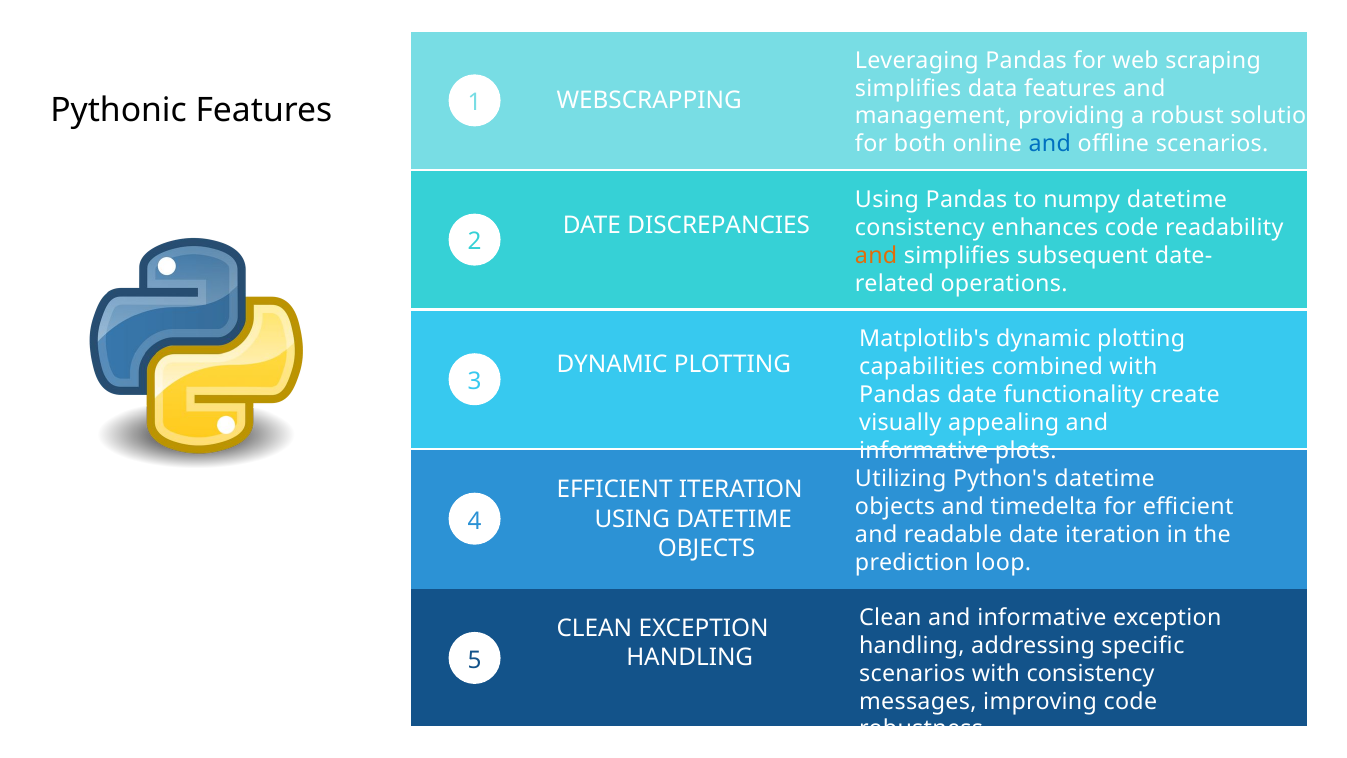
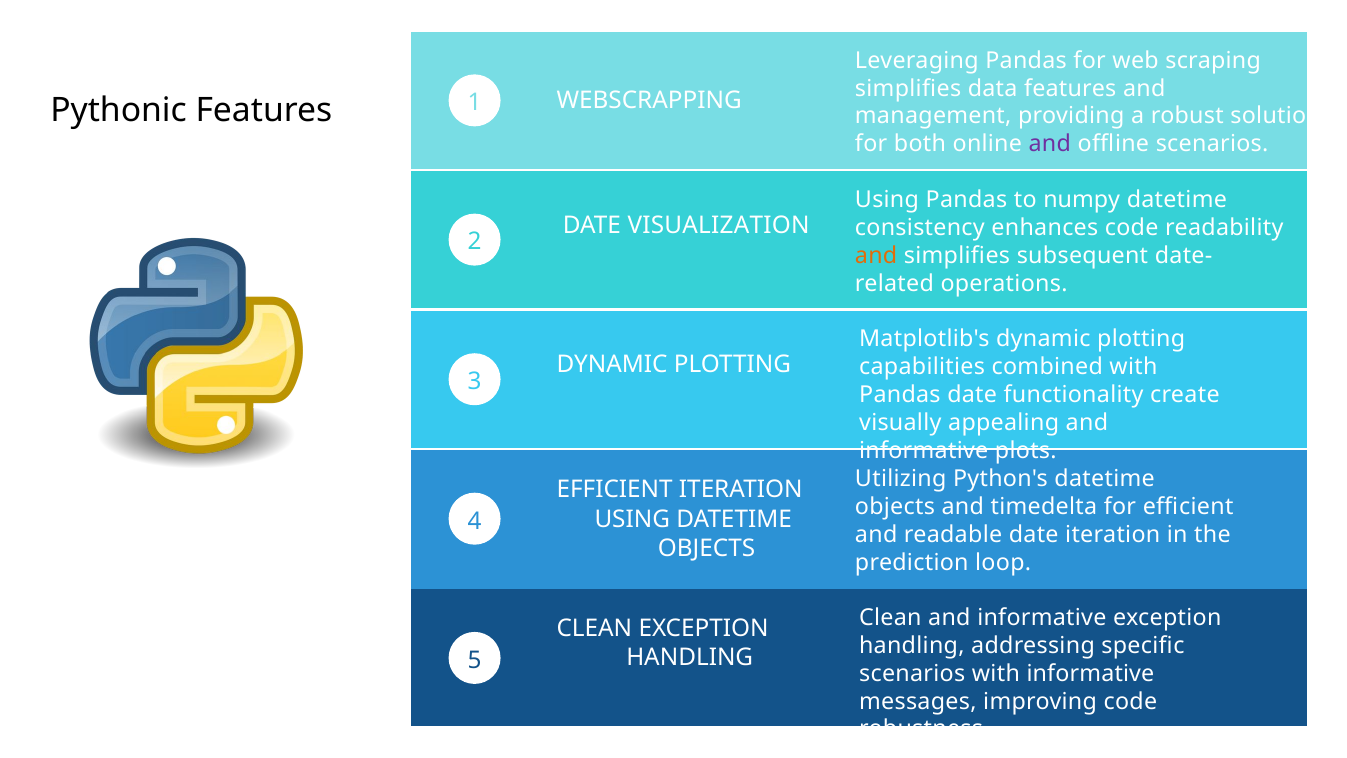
and at (1050, 144) colour: blue -> purple
DISCREPANCIES: DISCREPANCIES -> VISUALIZATION
with consistency: consistency -> informative
